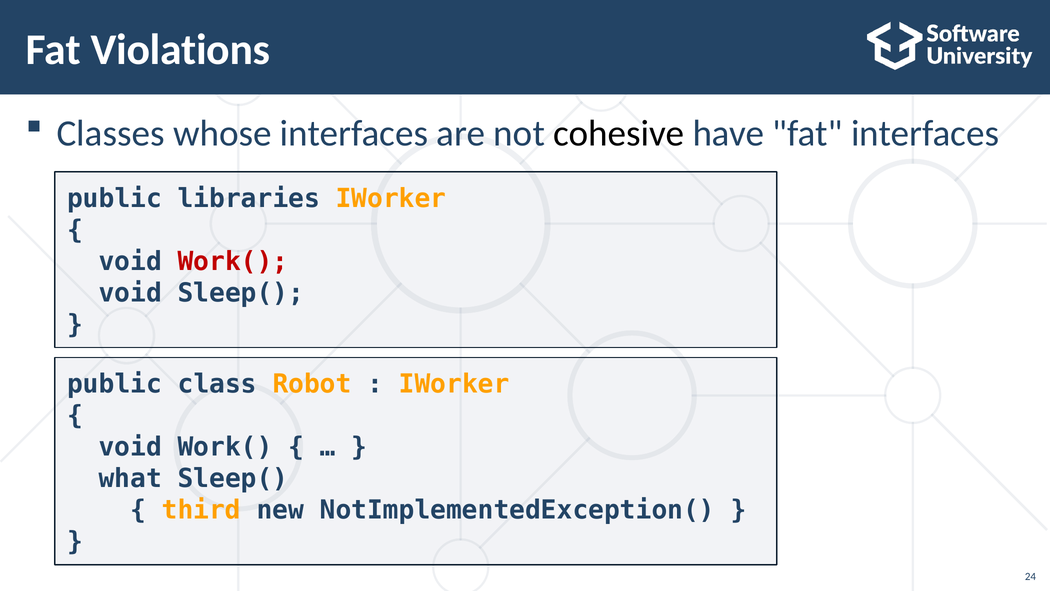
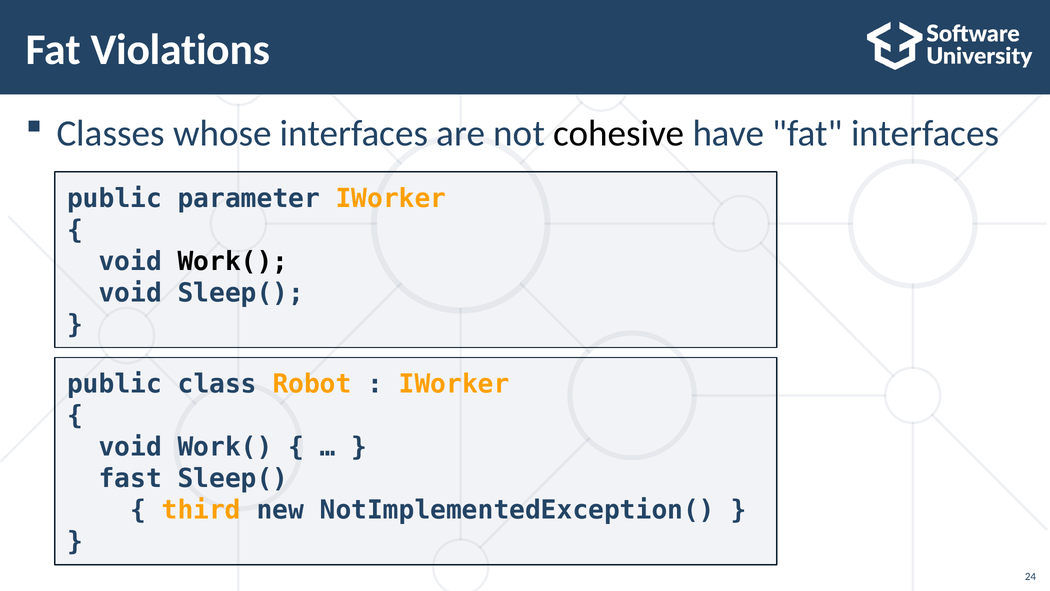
libraries: libraries -> parameter
Work( at (233, 261) colour: red -> black
what: what -> fast
